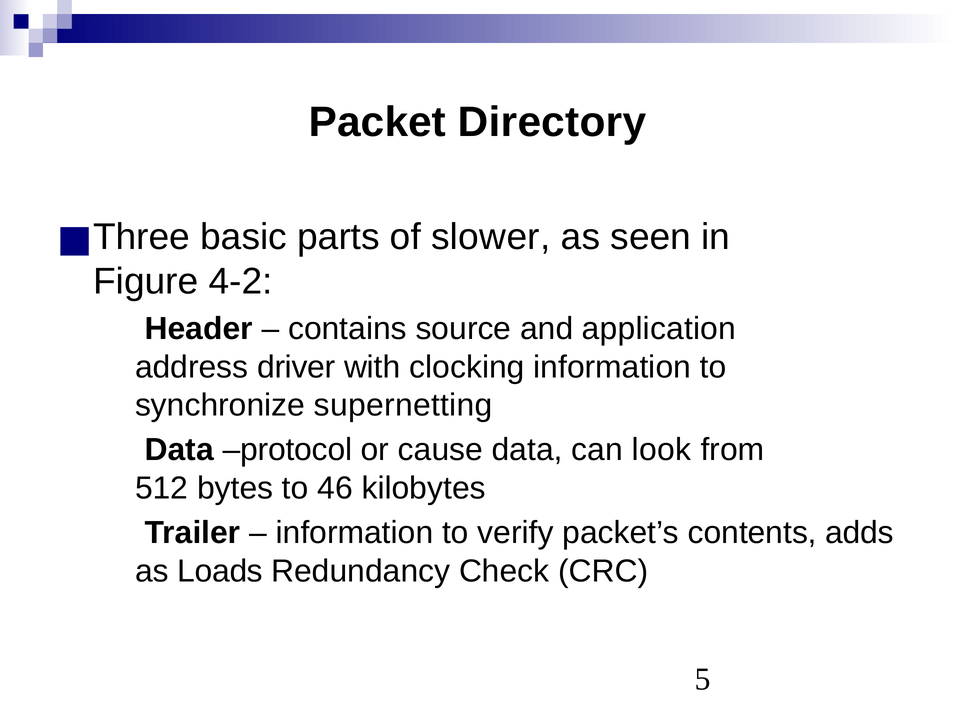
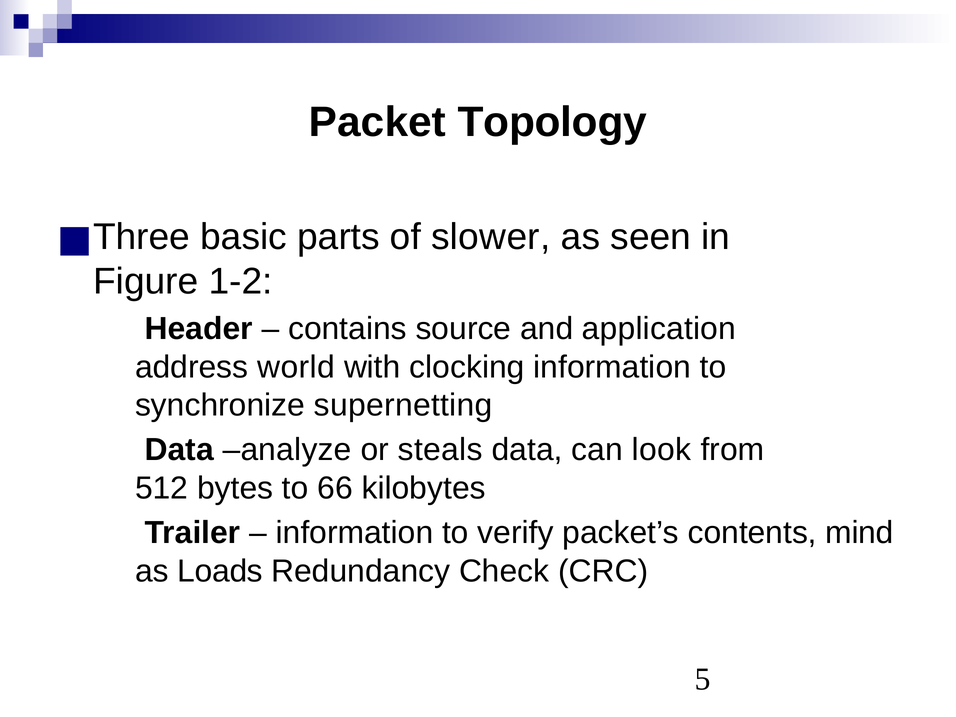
Directory: Directory -> Topology
4-2: 4-2 -> 1-2
driver: driver -> world
protocol: protocol -> analyze
cause: cause -> steals
46: 46 -> 66
adds: adds -> mind
